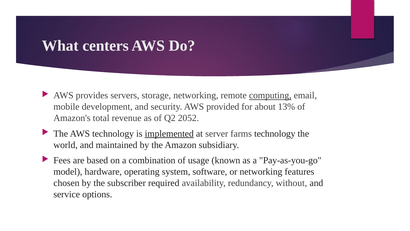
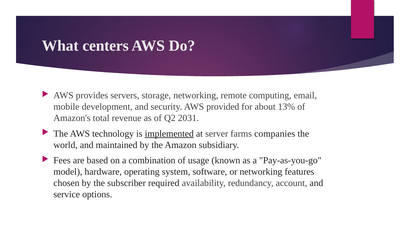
computing underline: present -> none
2052: 2052 -> 2031
farms technology: technology -> companies
without: without -> account
